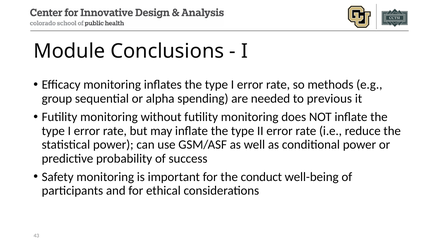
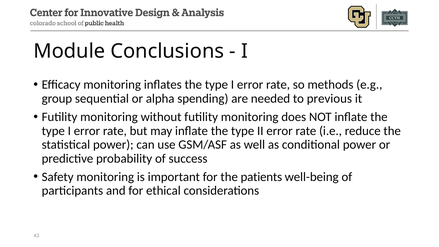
conduct: conduct -> patients
